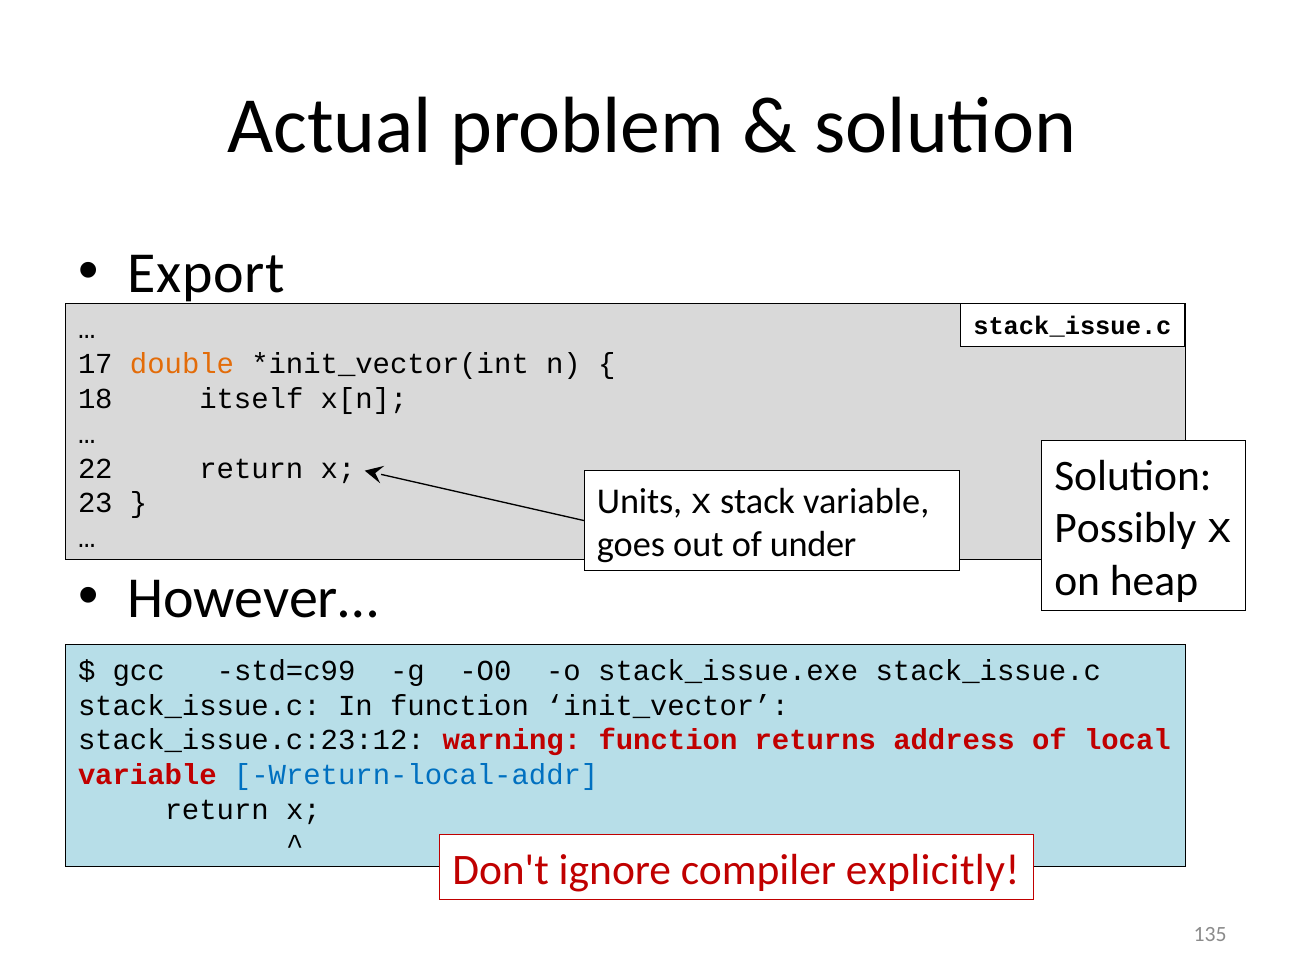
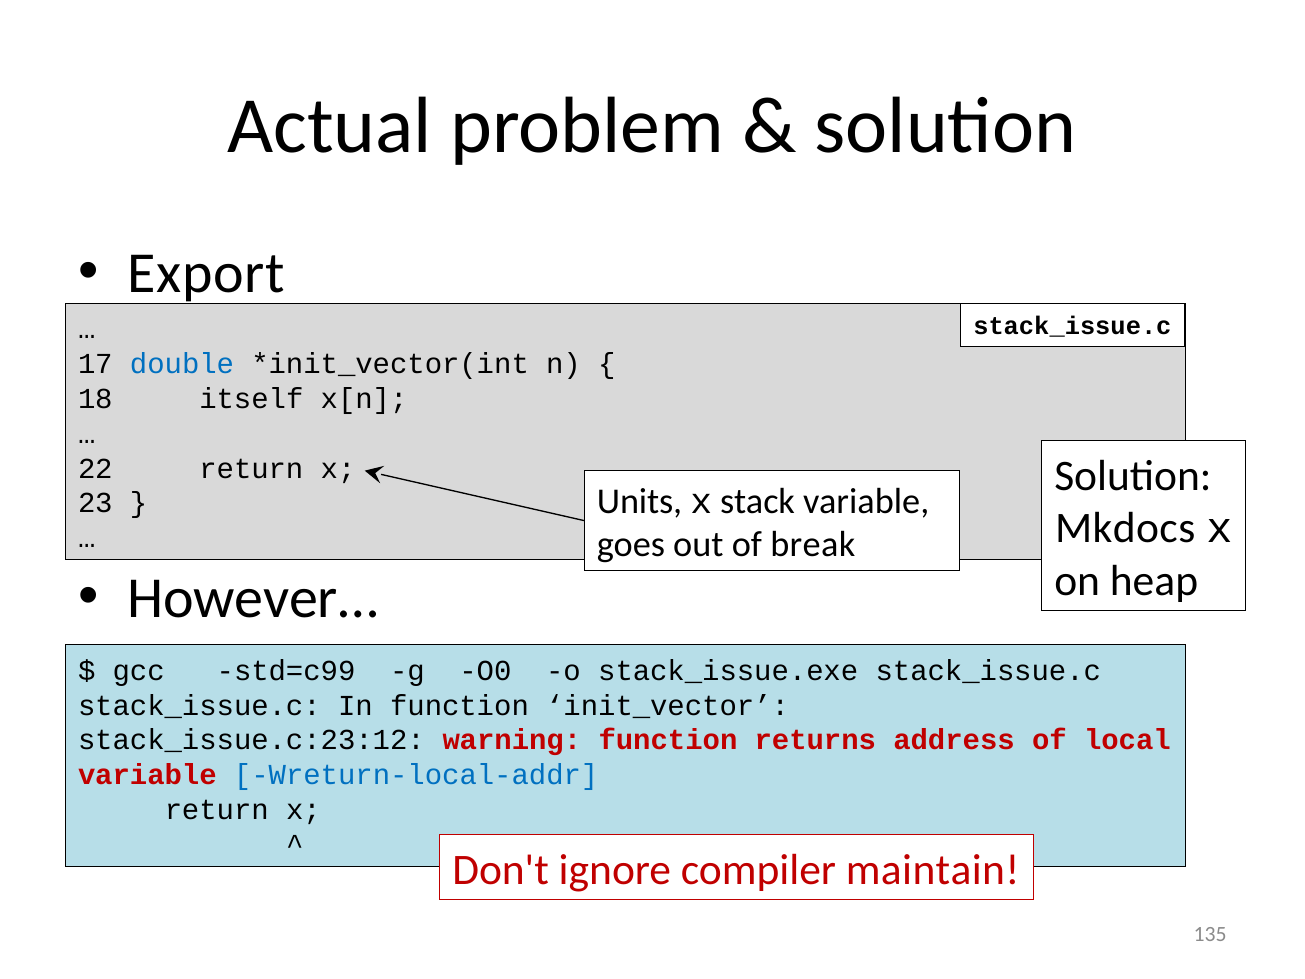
double colour: orange -> blue
Possibly: Possibly -> Mkdocs
under: under -> break
explicitly: explicitly -> maintain
